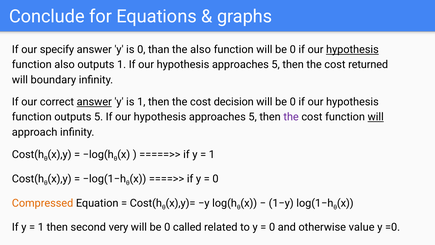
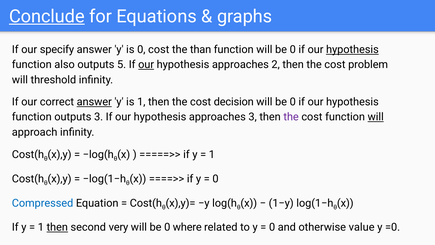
Conclude underline: none -> present
0 than: than -> cost
the also: also -> than
outputs 1: 1 -> 5
our at (146, 65) underline: none -> present
5 at (276, 65): 5 -> 2
returned: returned -> problem
boundary: boundary -> threshold
outputs 5: 5 -> 3
5 at (253, 117): 5 -> 3
Compressed colour: orange -> blue
then at (57, 227) underline: none -> present
called: called -> where
